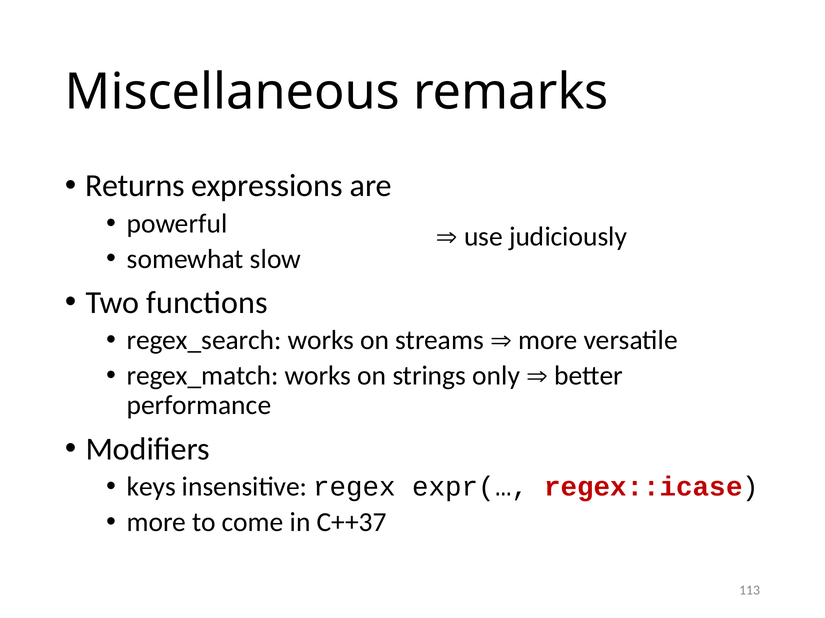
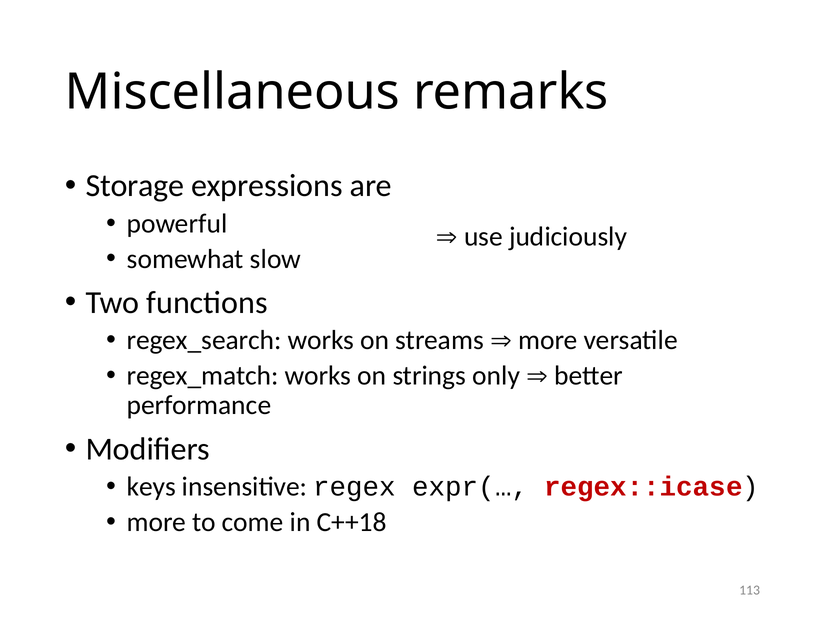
Returns: Returns -> Storage
C++37: C++37 -> C++18
